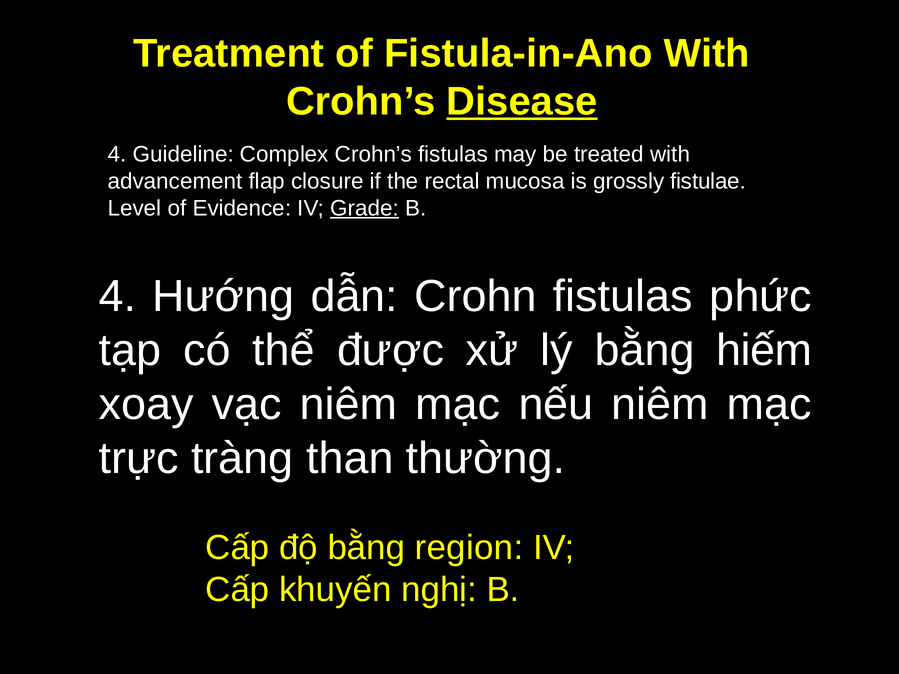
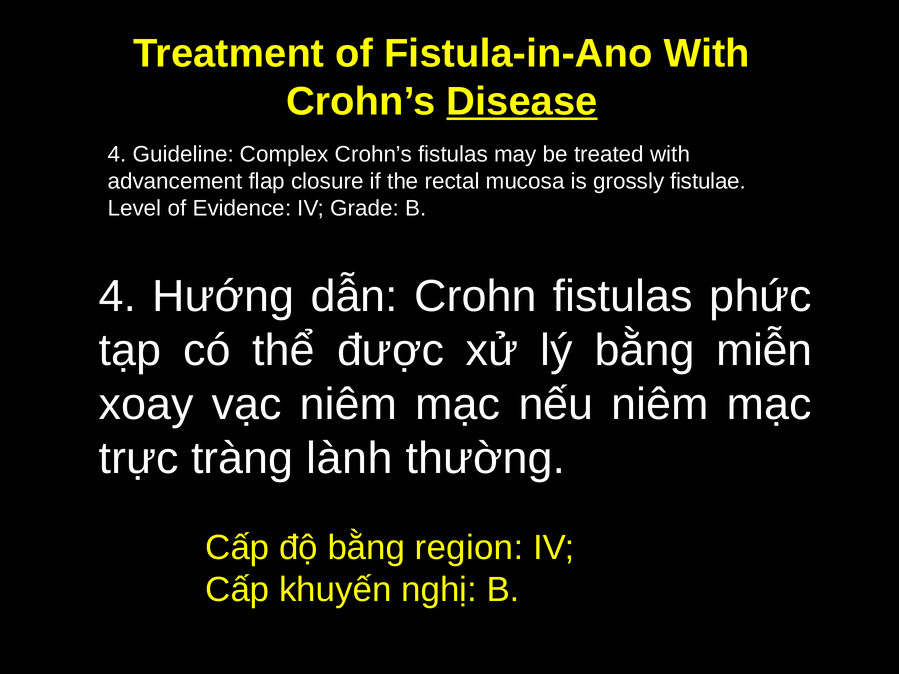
Grade underline: present -> none
hiếm: hiếm -> miễn
than: than -> lành
